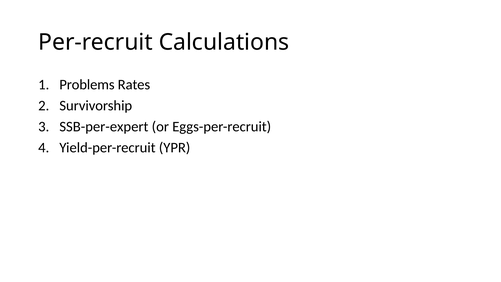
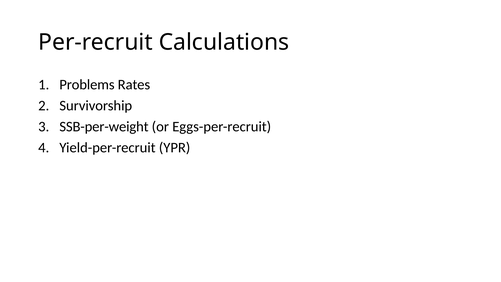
SSB-per-expert: SSB-per-expert -> SSB-per-weight
